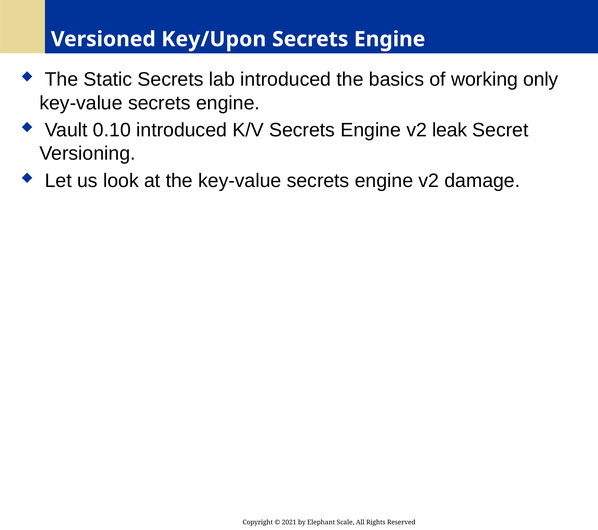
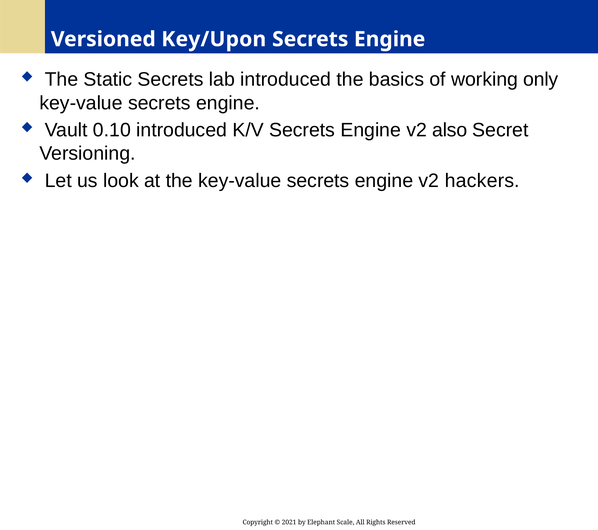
leak: leak -> also
damage: damage -> hackers
